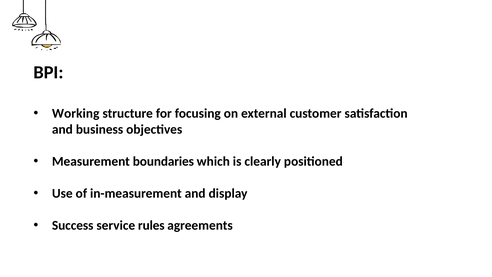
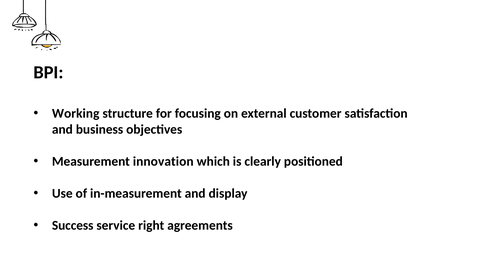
boundaries: boundaries -> innovation
rules: rules -> right
